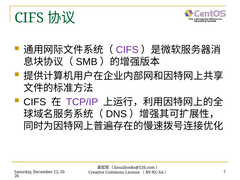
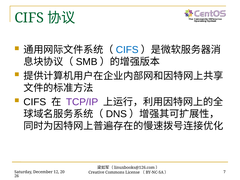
CIFS at (127, 50) colour: purple -> blue
